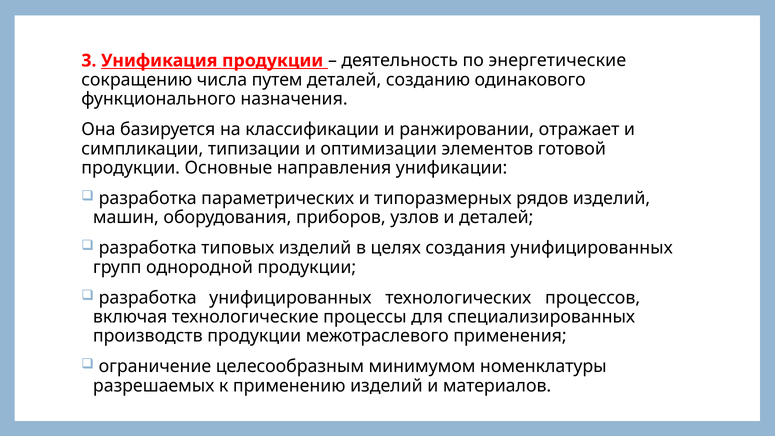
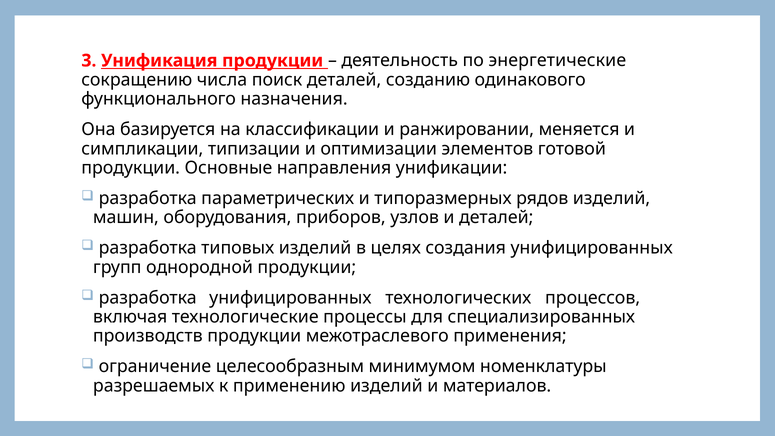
путем: путем -> поиск
отражает: отражает -> меняется
